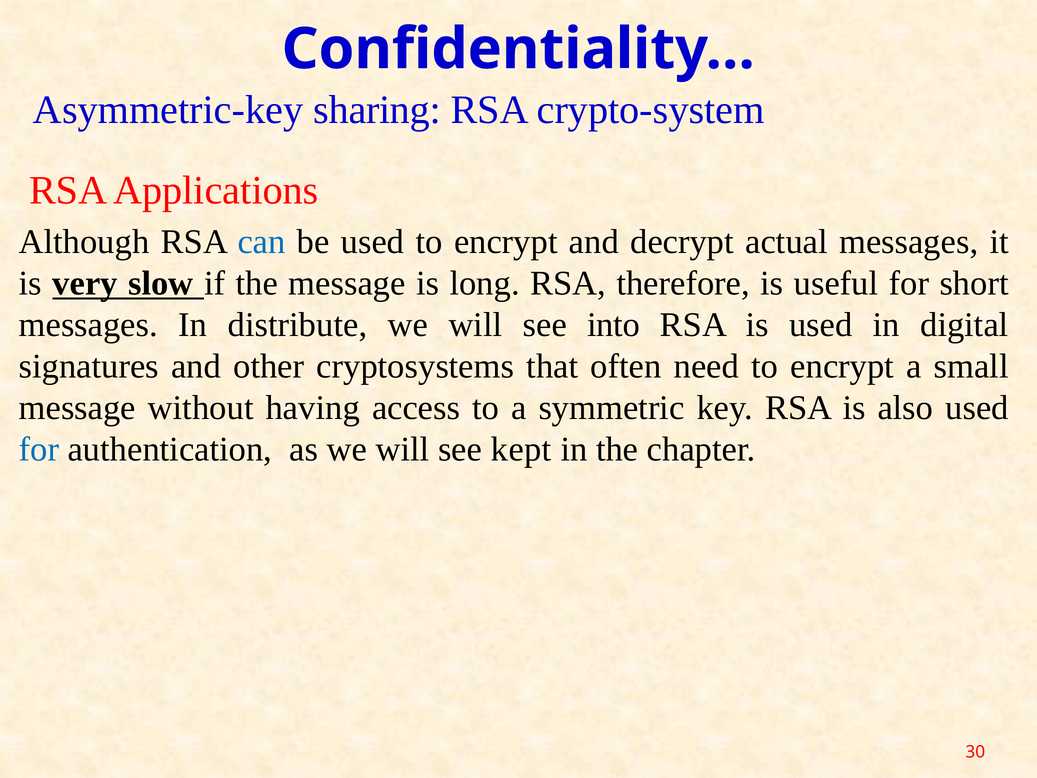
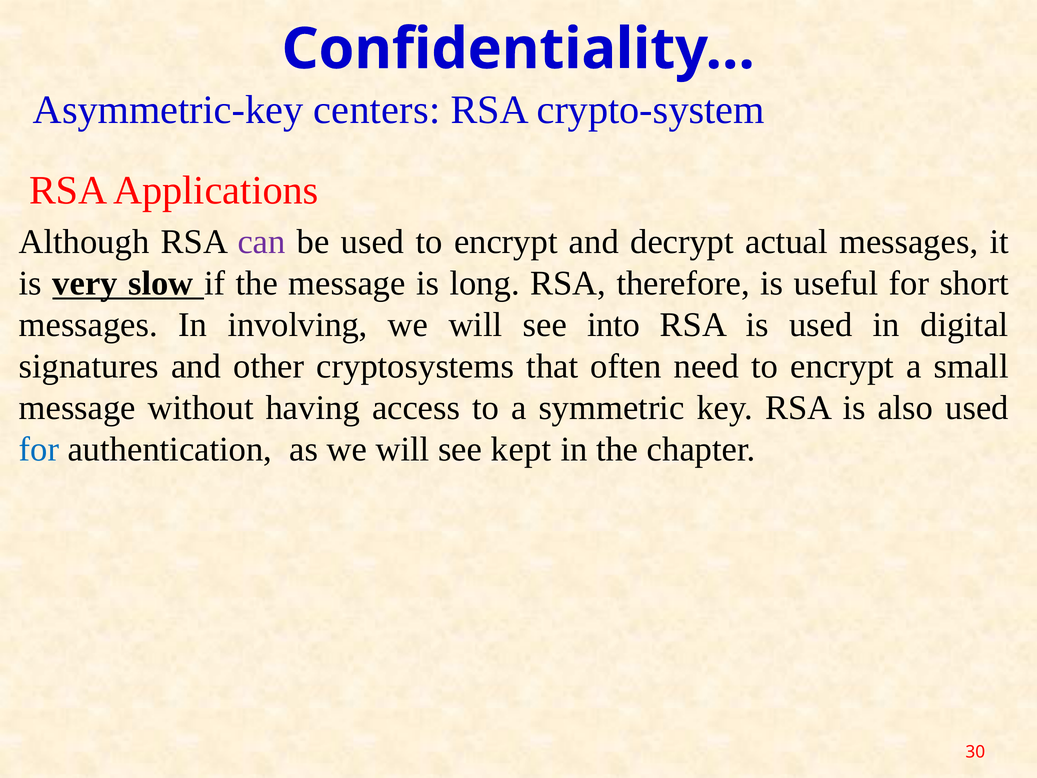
sharing: sharing -> centers
can colour: blue -> purple
distribute: distribute -> involving
